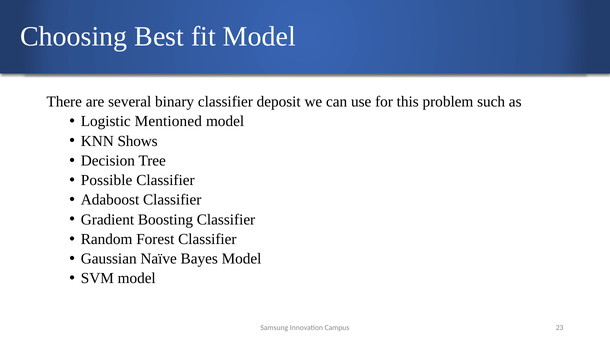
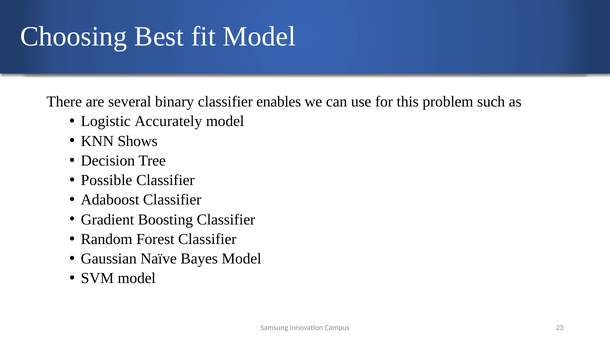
deposit: deposit -> enables
Mentioned: Mentioned -> Accurately
